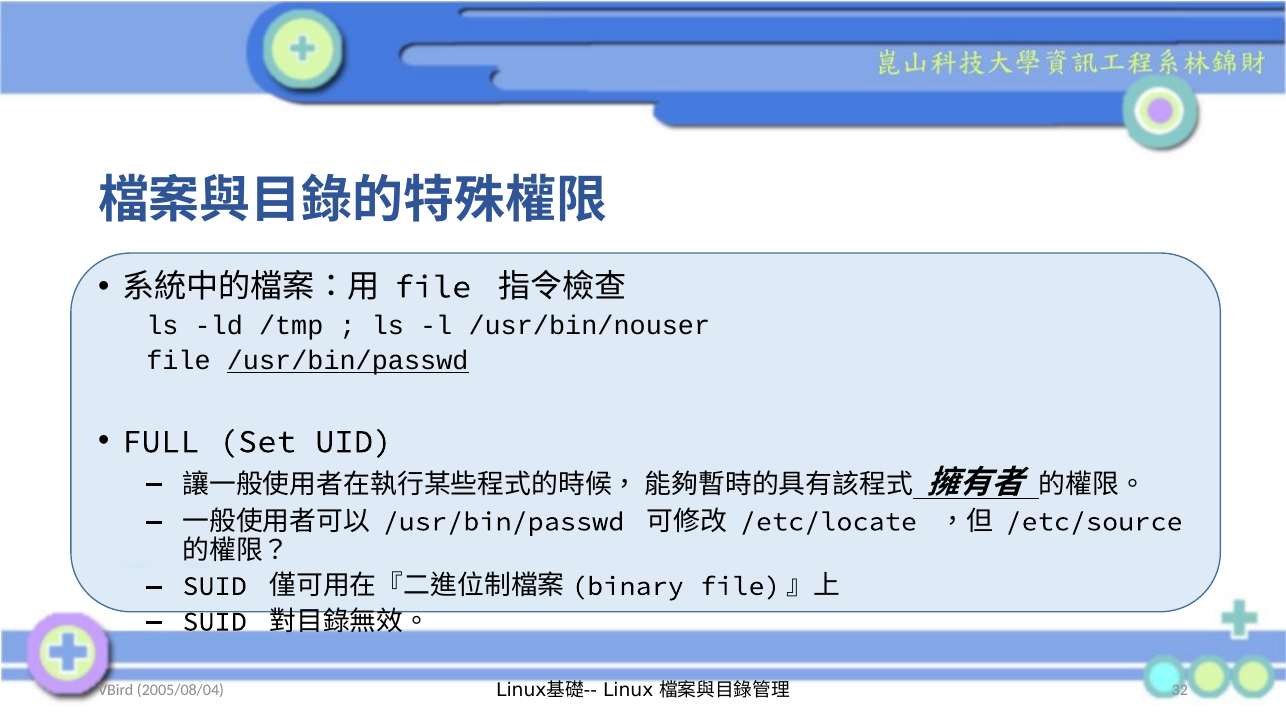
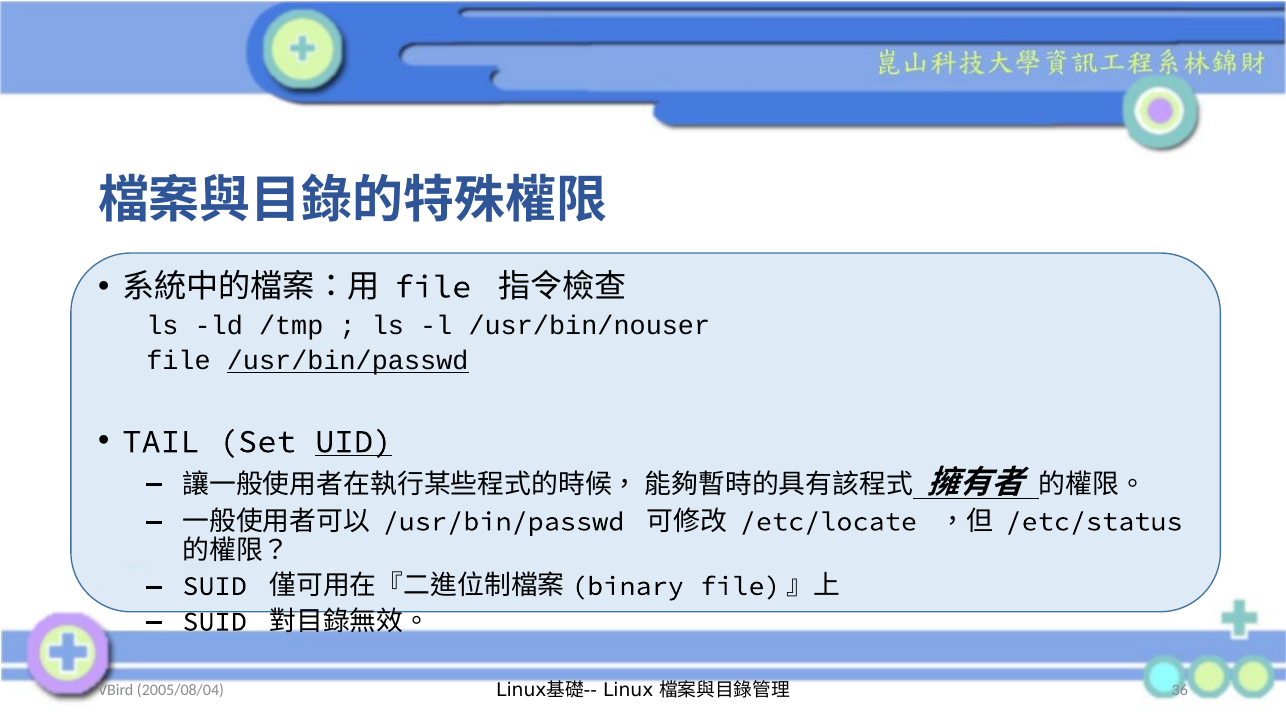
FULL: FULL -> TAIL
UID underline: none -> present
/etc/source: /etc/source -> /etc/status
32: 32 -> 36
